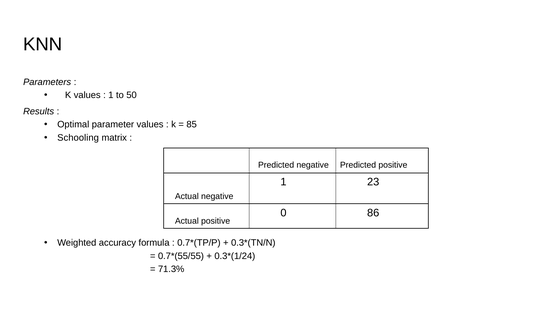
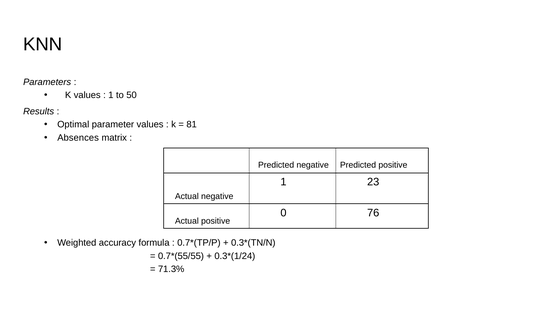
85: 85 -> 81
Schooling: Schooling -> Absences
86: 86 -> 76
